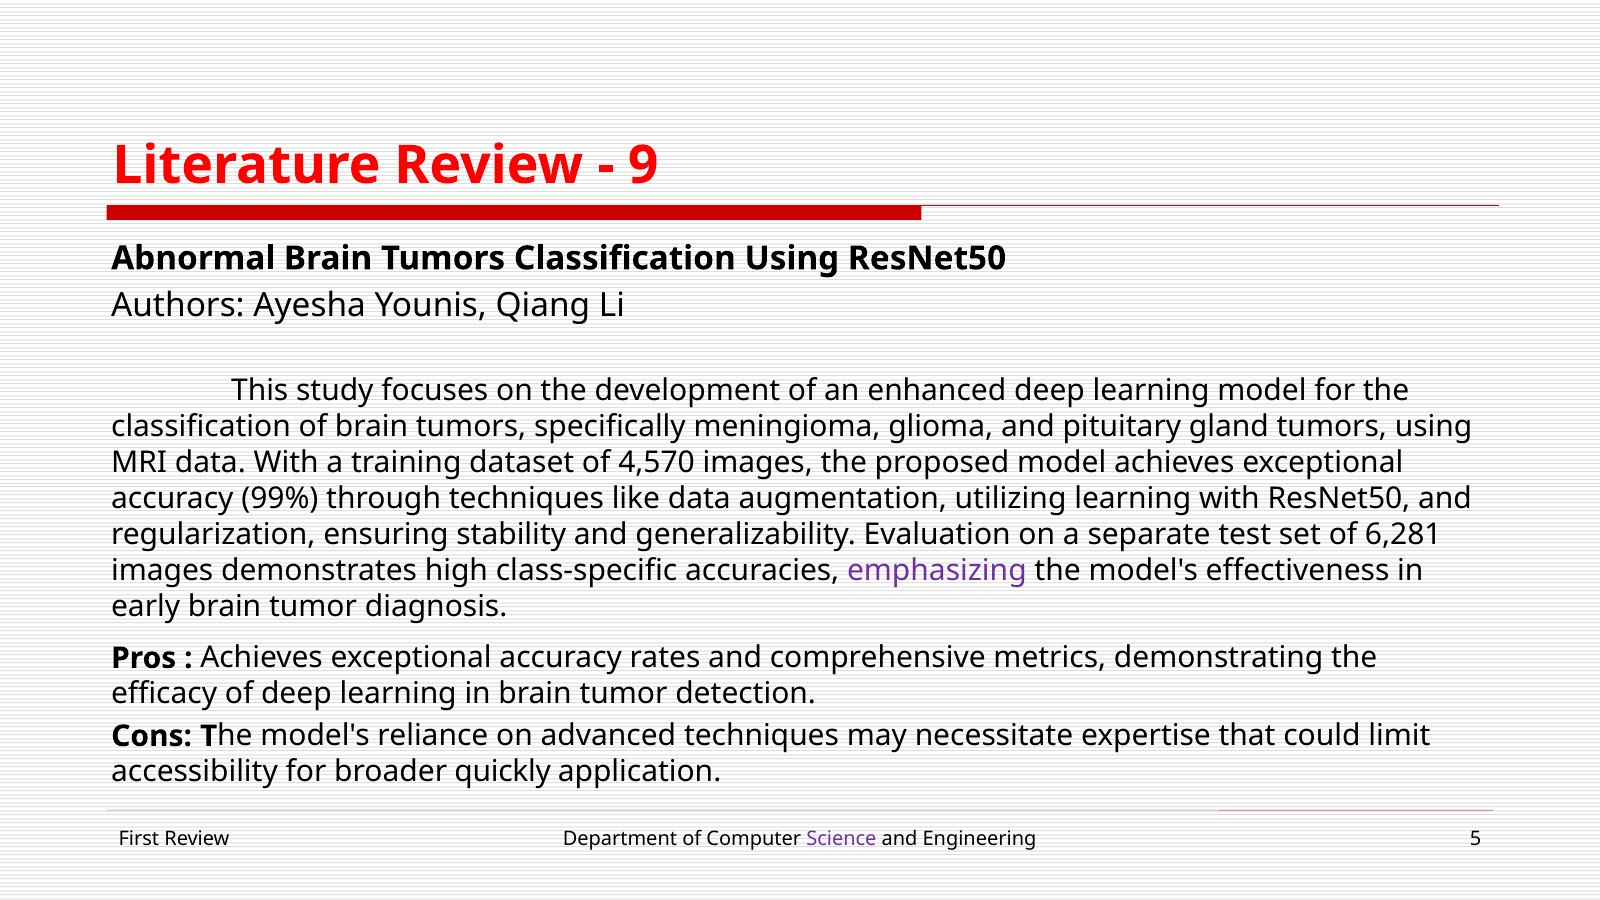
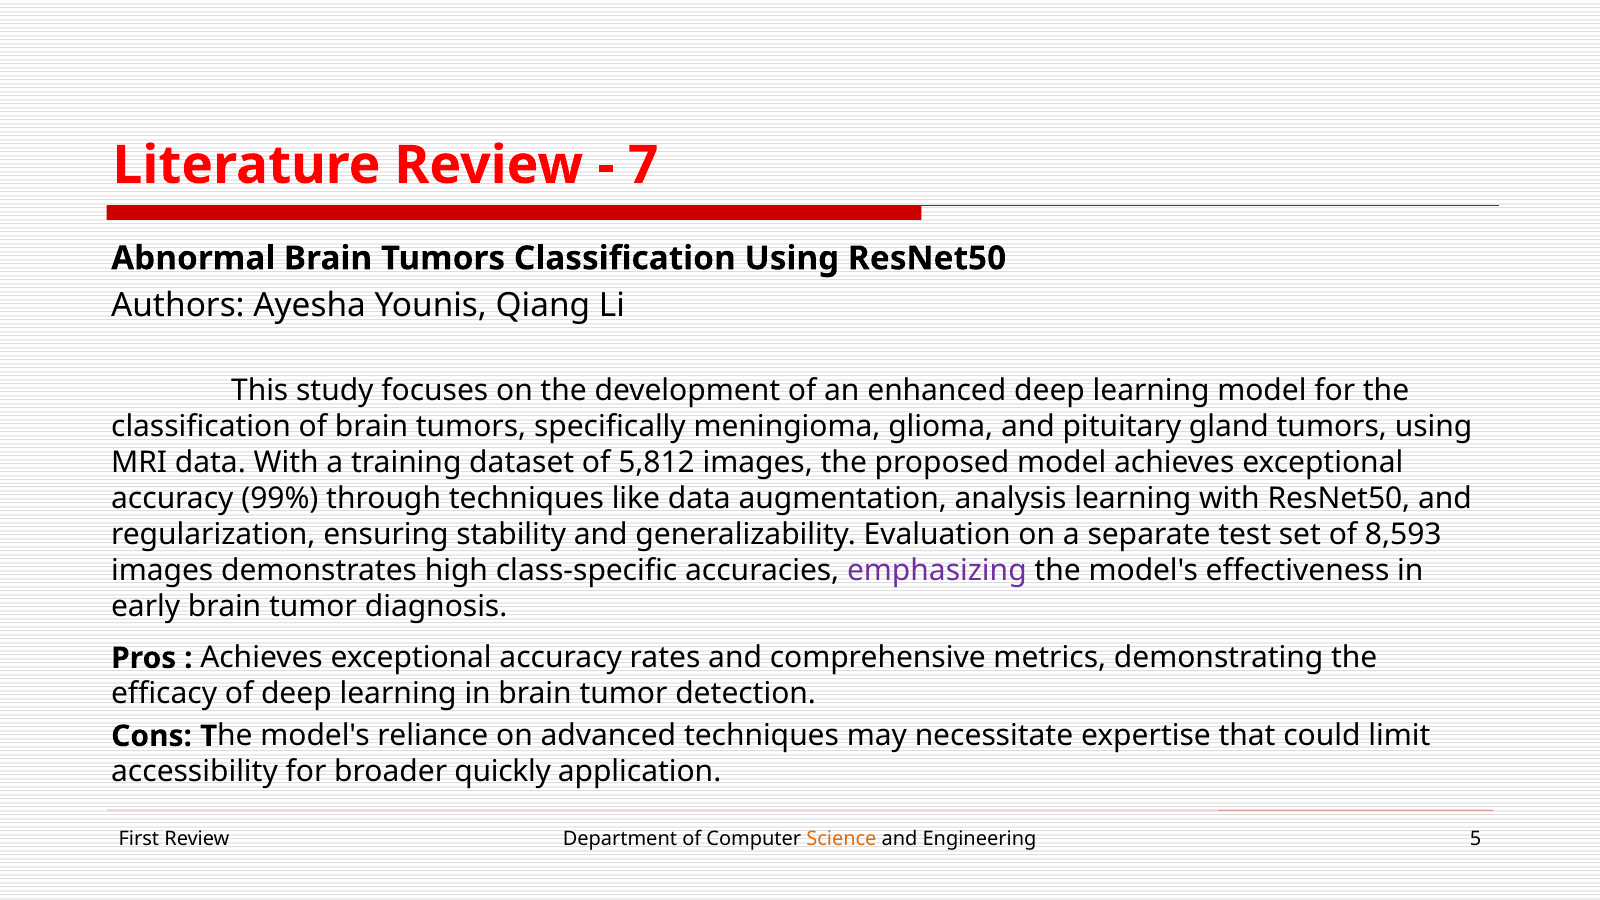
9: 9 -> 7
4,570: 4,570 -> 5,812
utilizing: utilizing -> analysis
6,281: 6,281 -> 8,593
Science colour: purple -> orange
